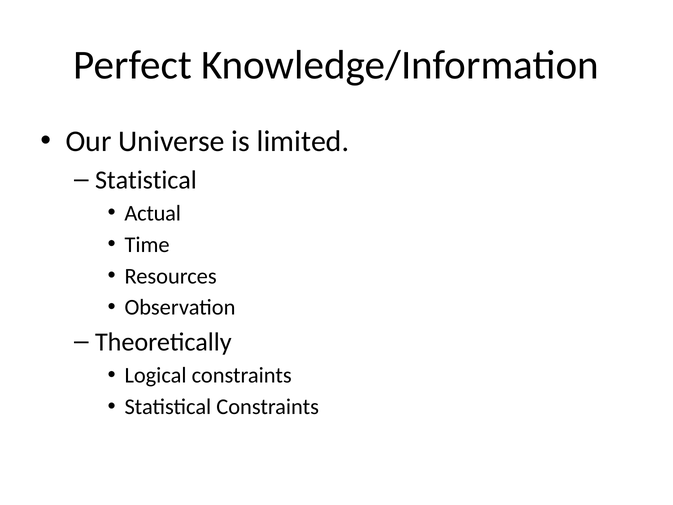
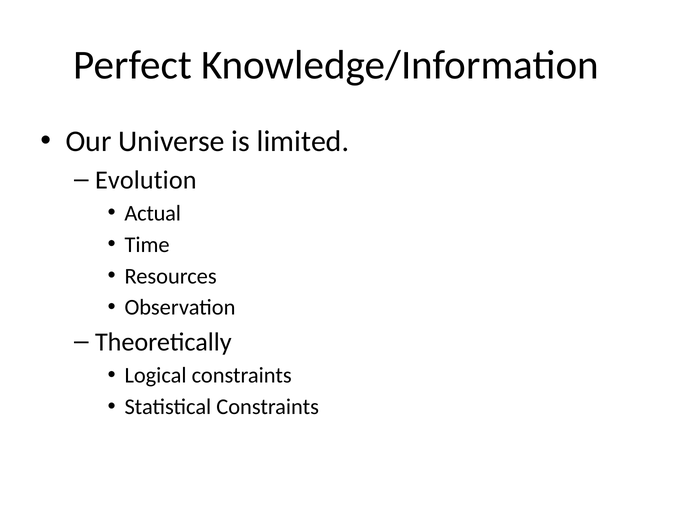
Statistical at (146, 180): Statistical -> Evolution
